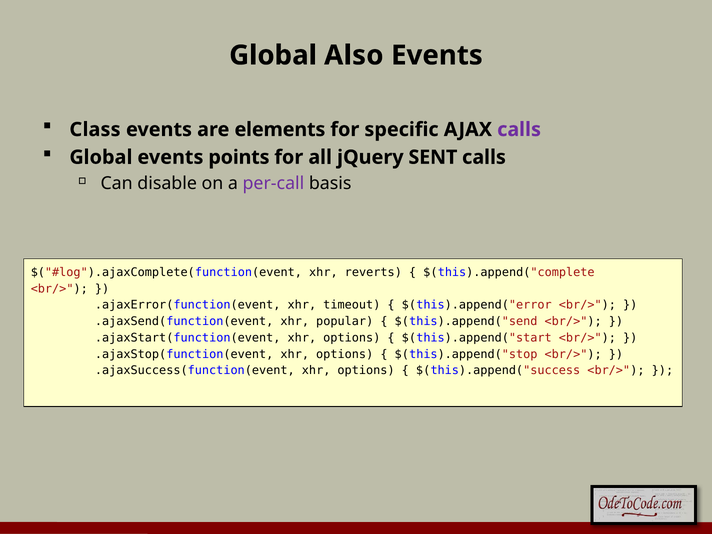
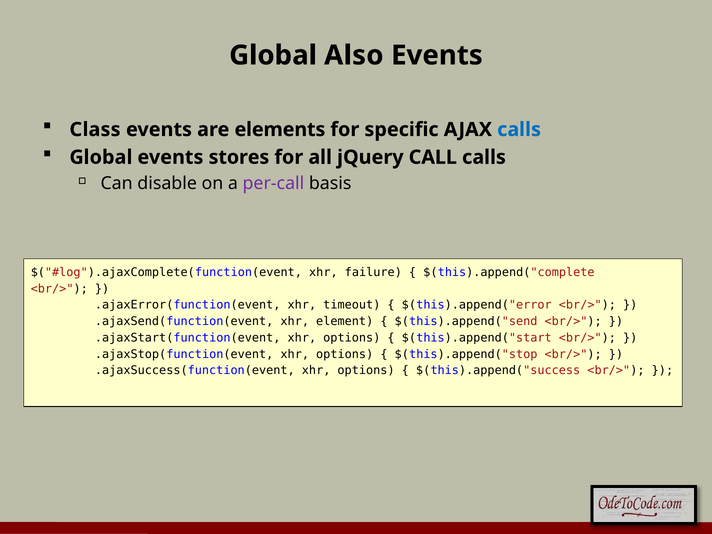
calls at (519, 130) colour: purple -> blue
points: points -> stores
SENT: SENT -> CALL
reverts: reverts -> failure
popular: popular -> element
